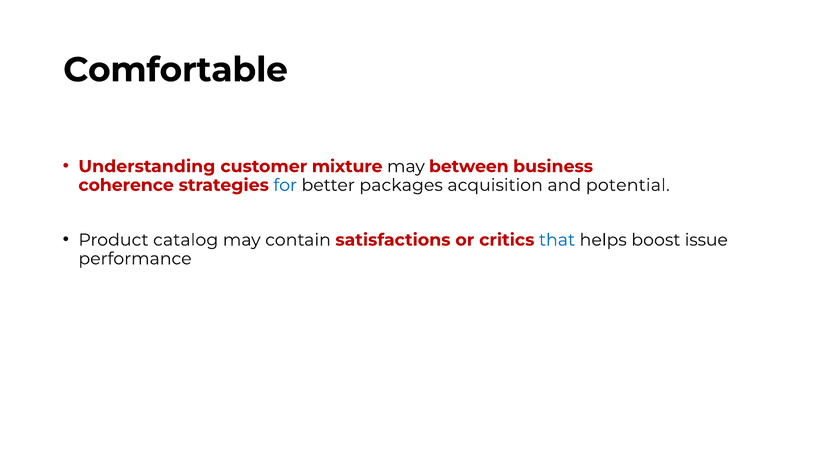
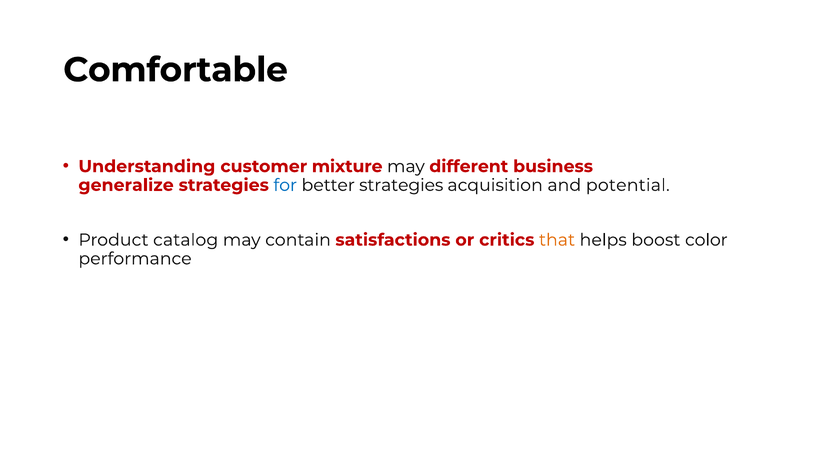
between: between -> different
coherence: coherence -> generalize
better packages: packages -> strategies
that colour: blue -> orange
issue: issue -> color
